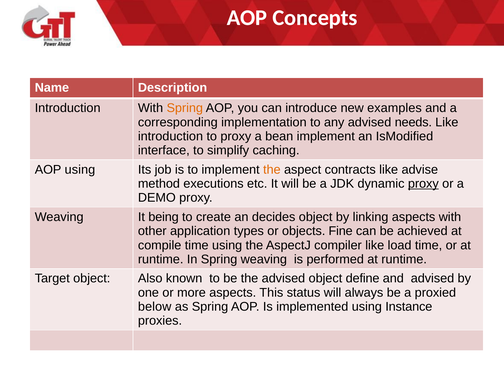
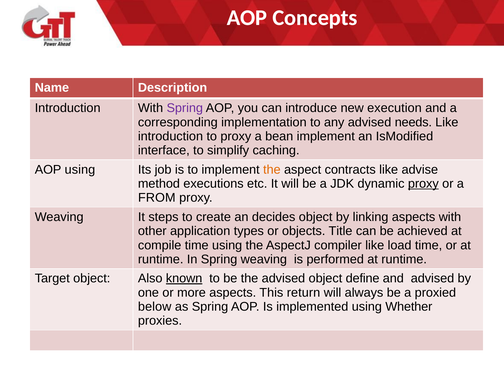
Spring at (185, 108) colour: orange -> purple
examples: examples -> execution
DEMO: DEMO -> FROM
being: being -> steps
Fine: Fine -> Title
known underline: none -> present
status: status -> return
Instance: Instance -> Whether
